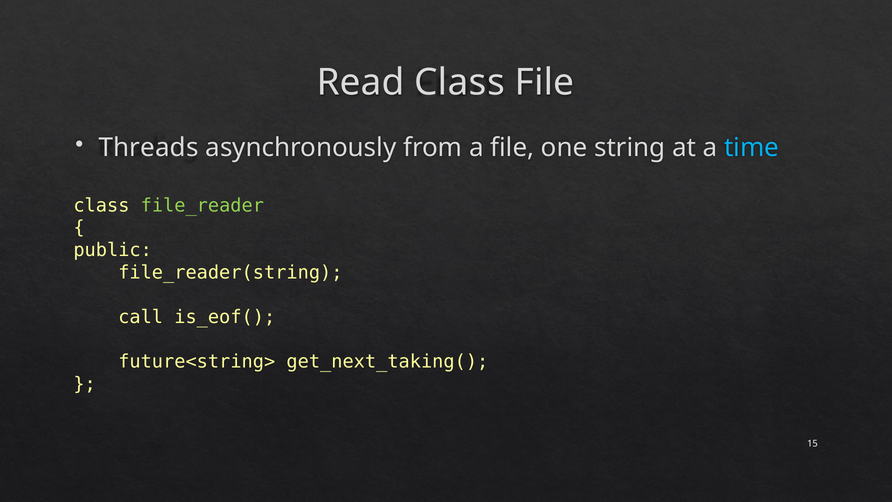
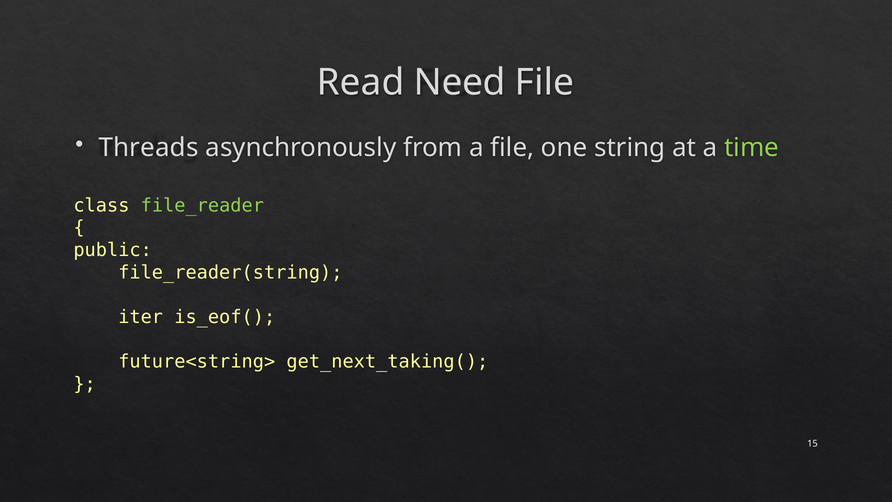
Read Class: Class -> Need
time colour: light blue -> light green
call: call -> iter
